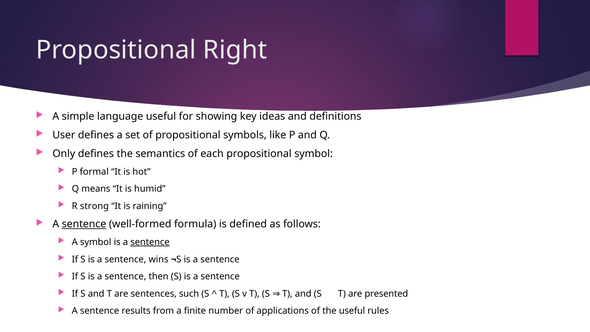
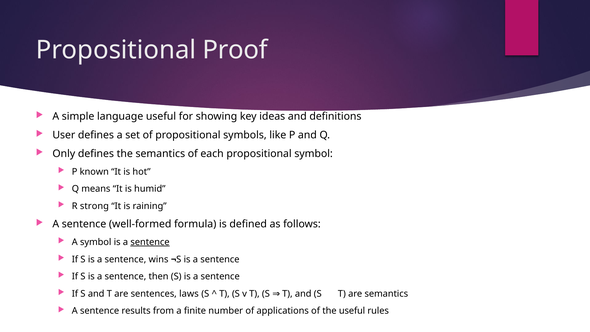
Right: Right -> Proof
formal: formal -> known
sentence at (84, 224) underline: present -> none
such: such -> laws
are presented: presented -> semantics
